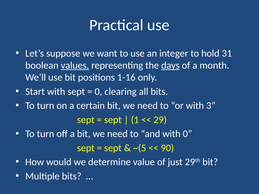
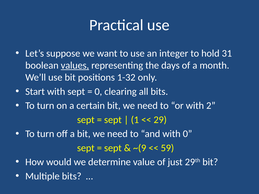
days underline: present -> none
1-16: 1-16 -> 1-32
3: 3 -> 2
~(5: ~(5 -> ~(9
90: 90 -> 59
